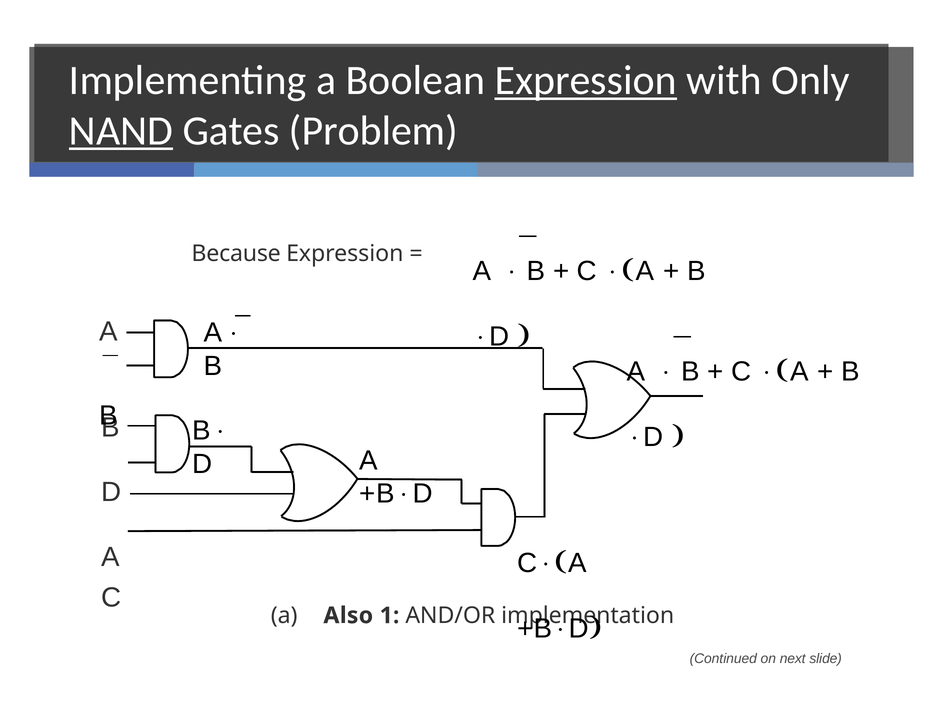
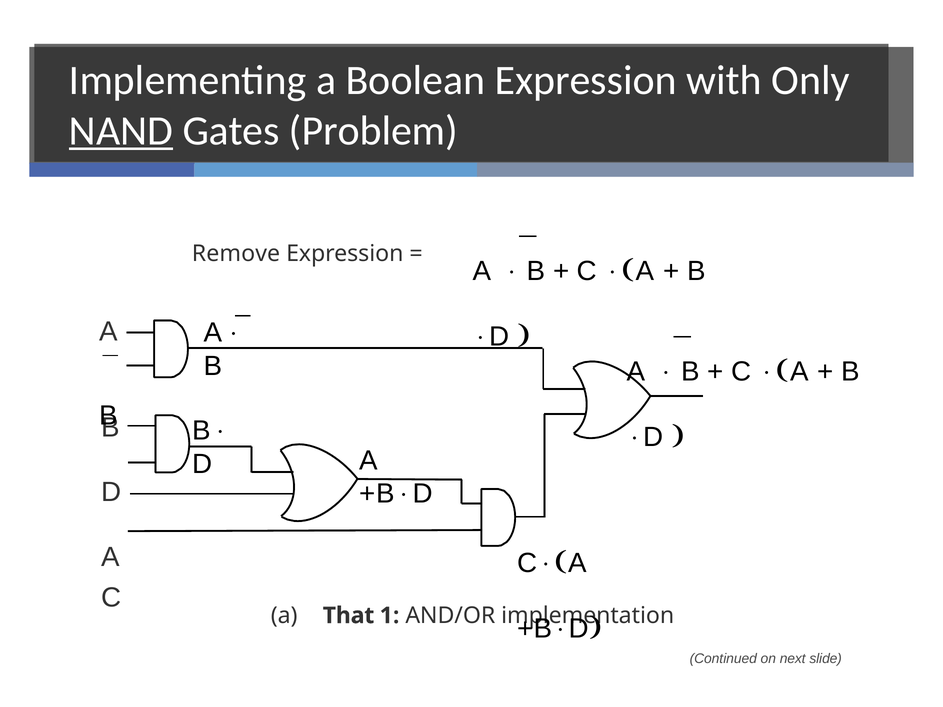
Expression at (586, 81) underline: present -> none
Because: Because -> Remove
Also: Also -> That
